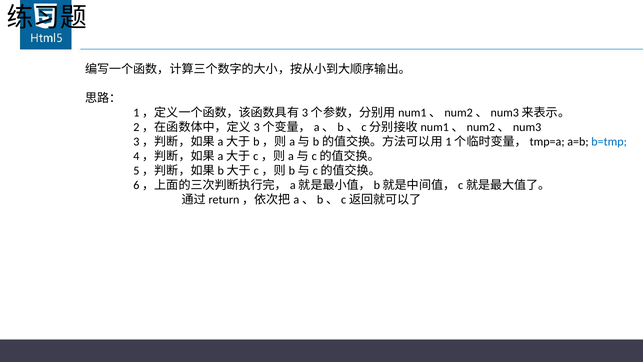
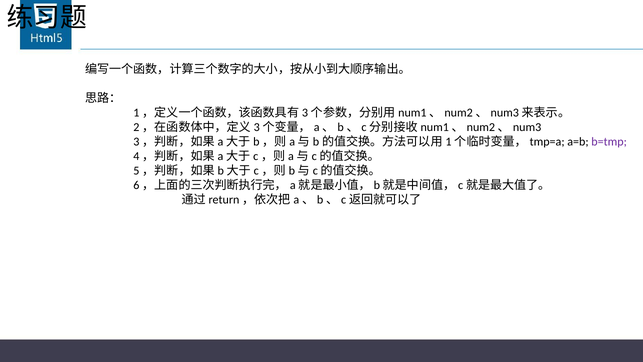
b=tmp colour: blue -> purple
